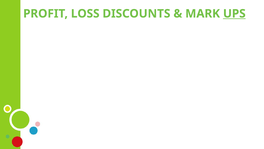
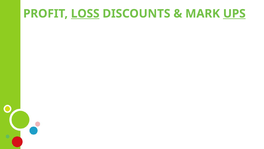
LOSS underline: none -> present
